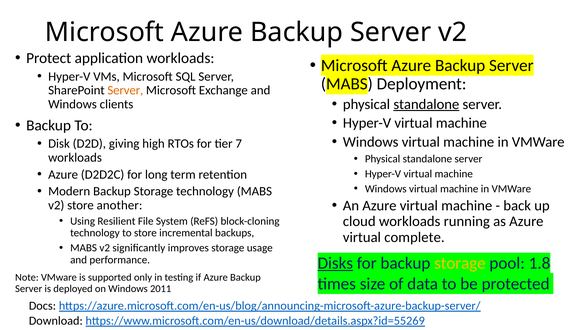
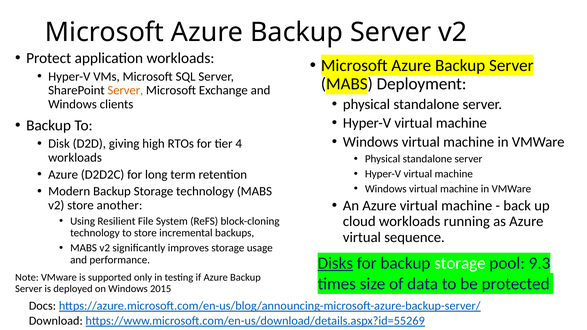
standalone at (426, 104) underline: present -> none
7: 7 -> 4
complete: complete -> sequence
storage at (460, 263) colour: yellow -> white
1.8: 1.8 -> 9.3
2011: 2011 -> 2015
